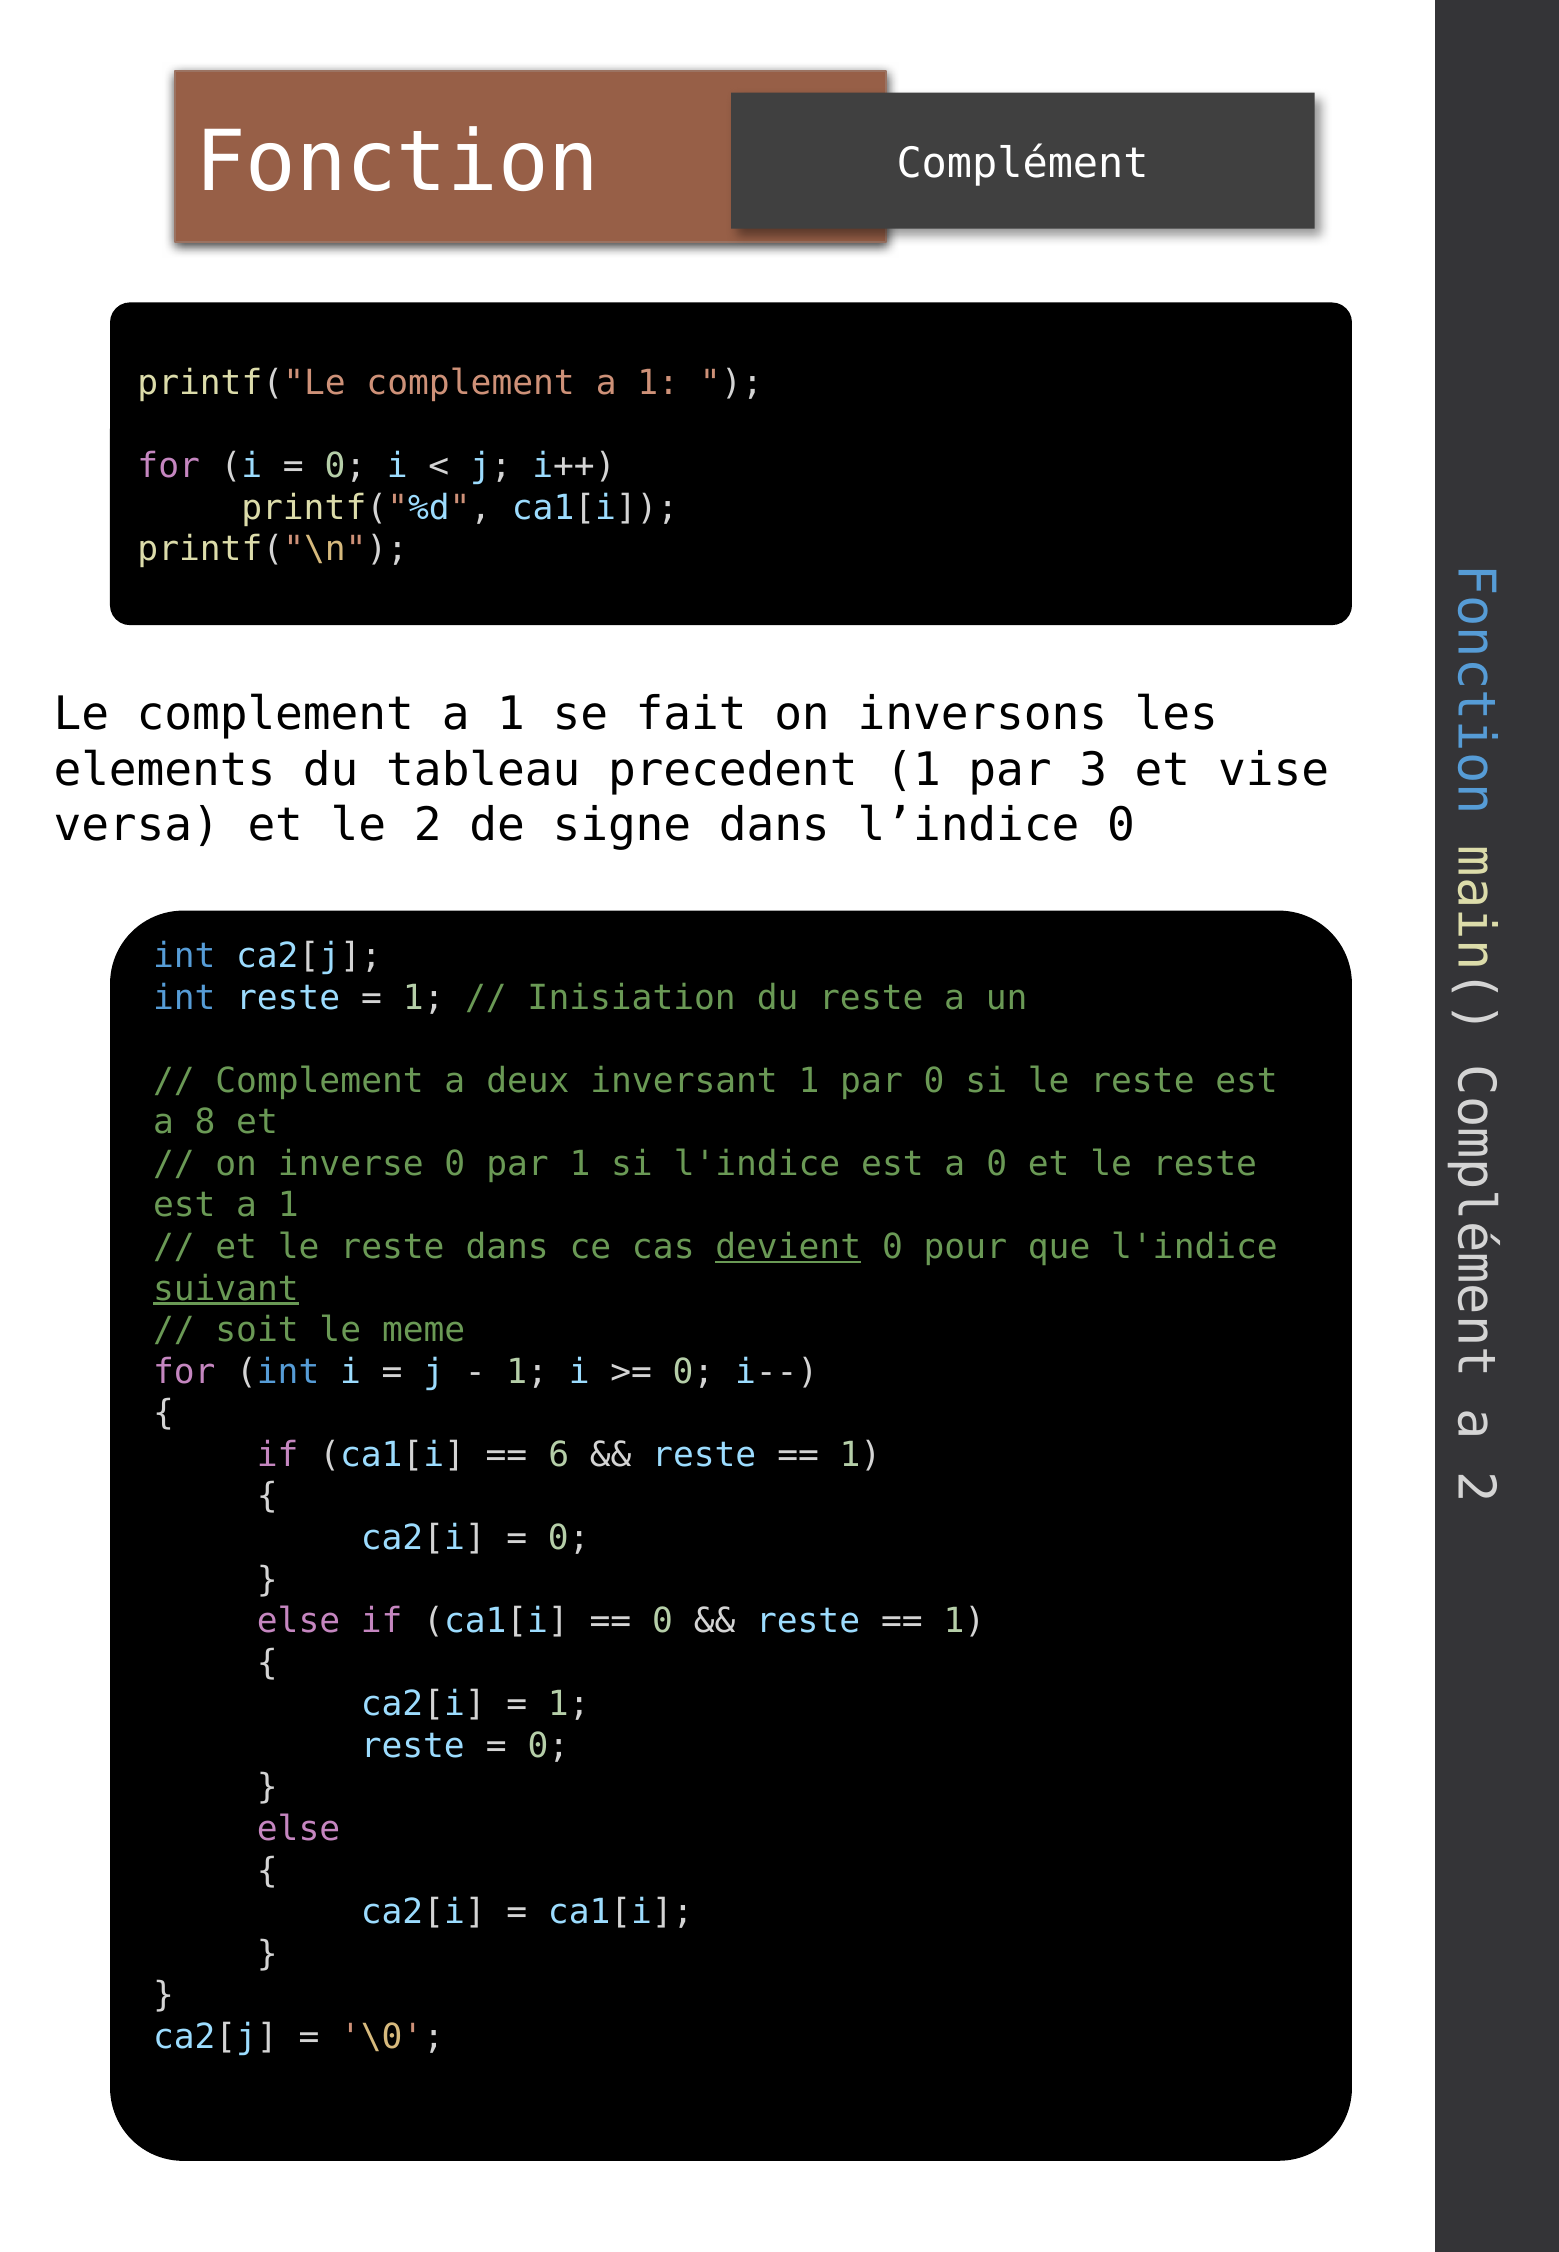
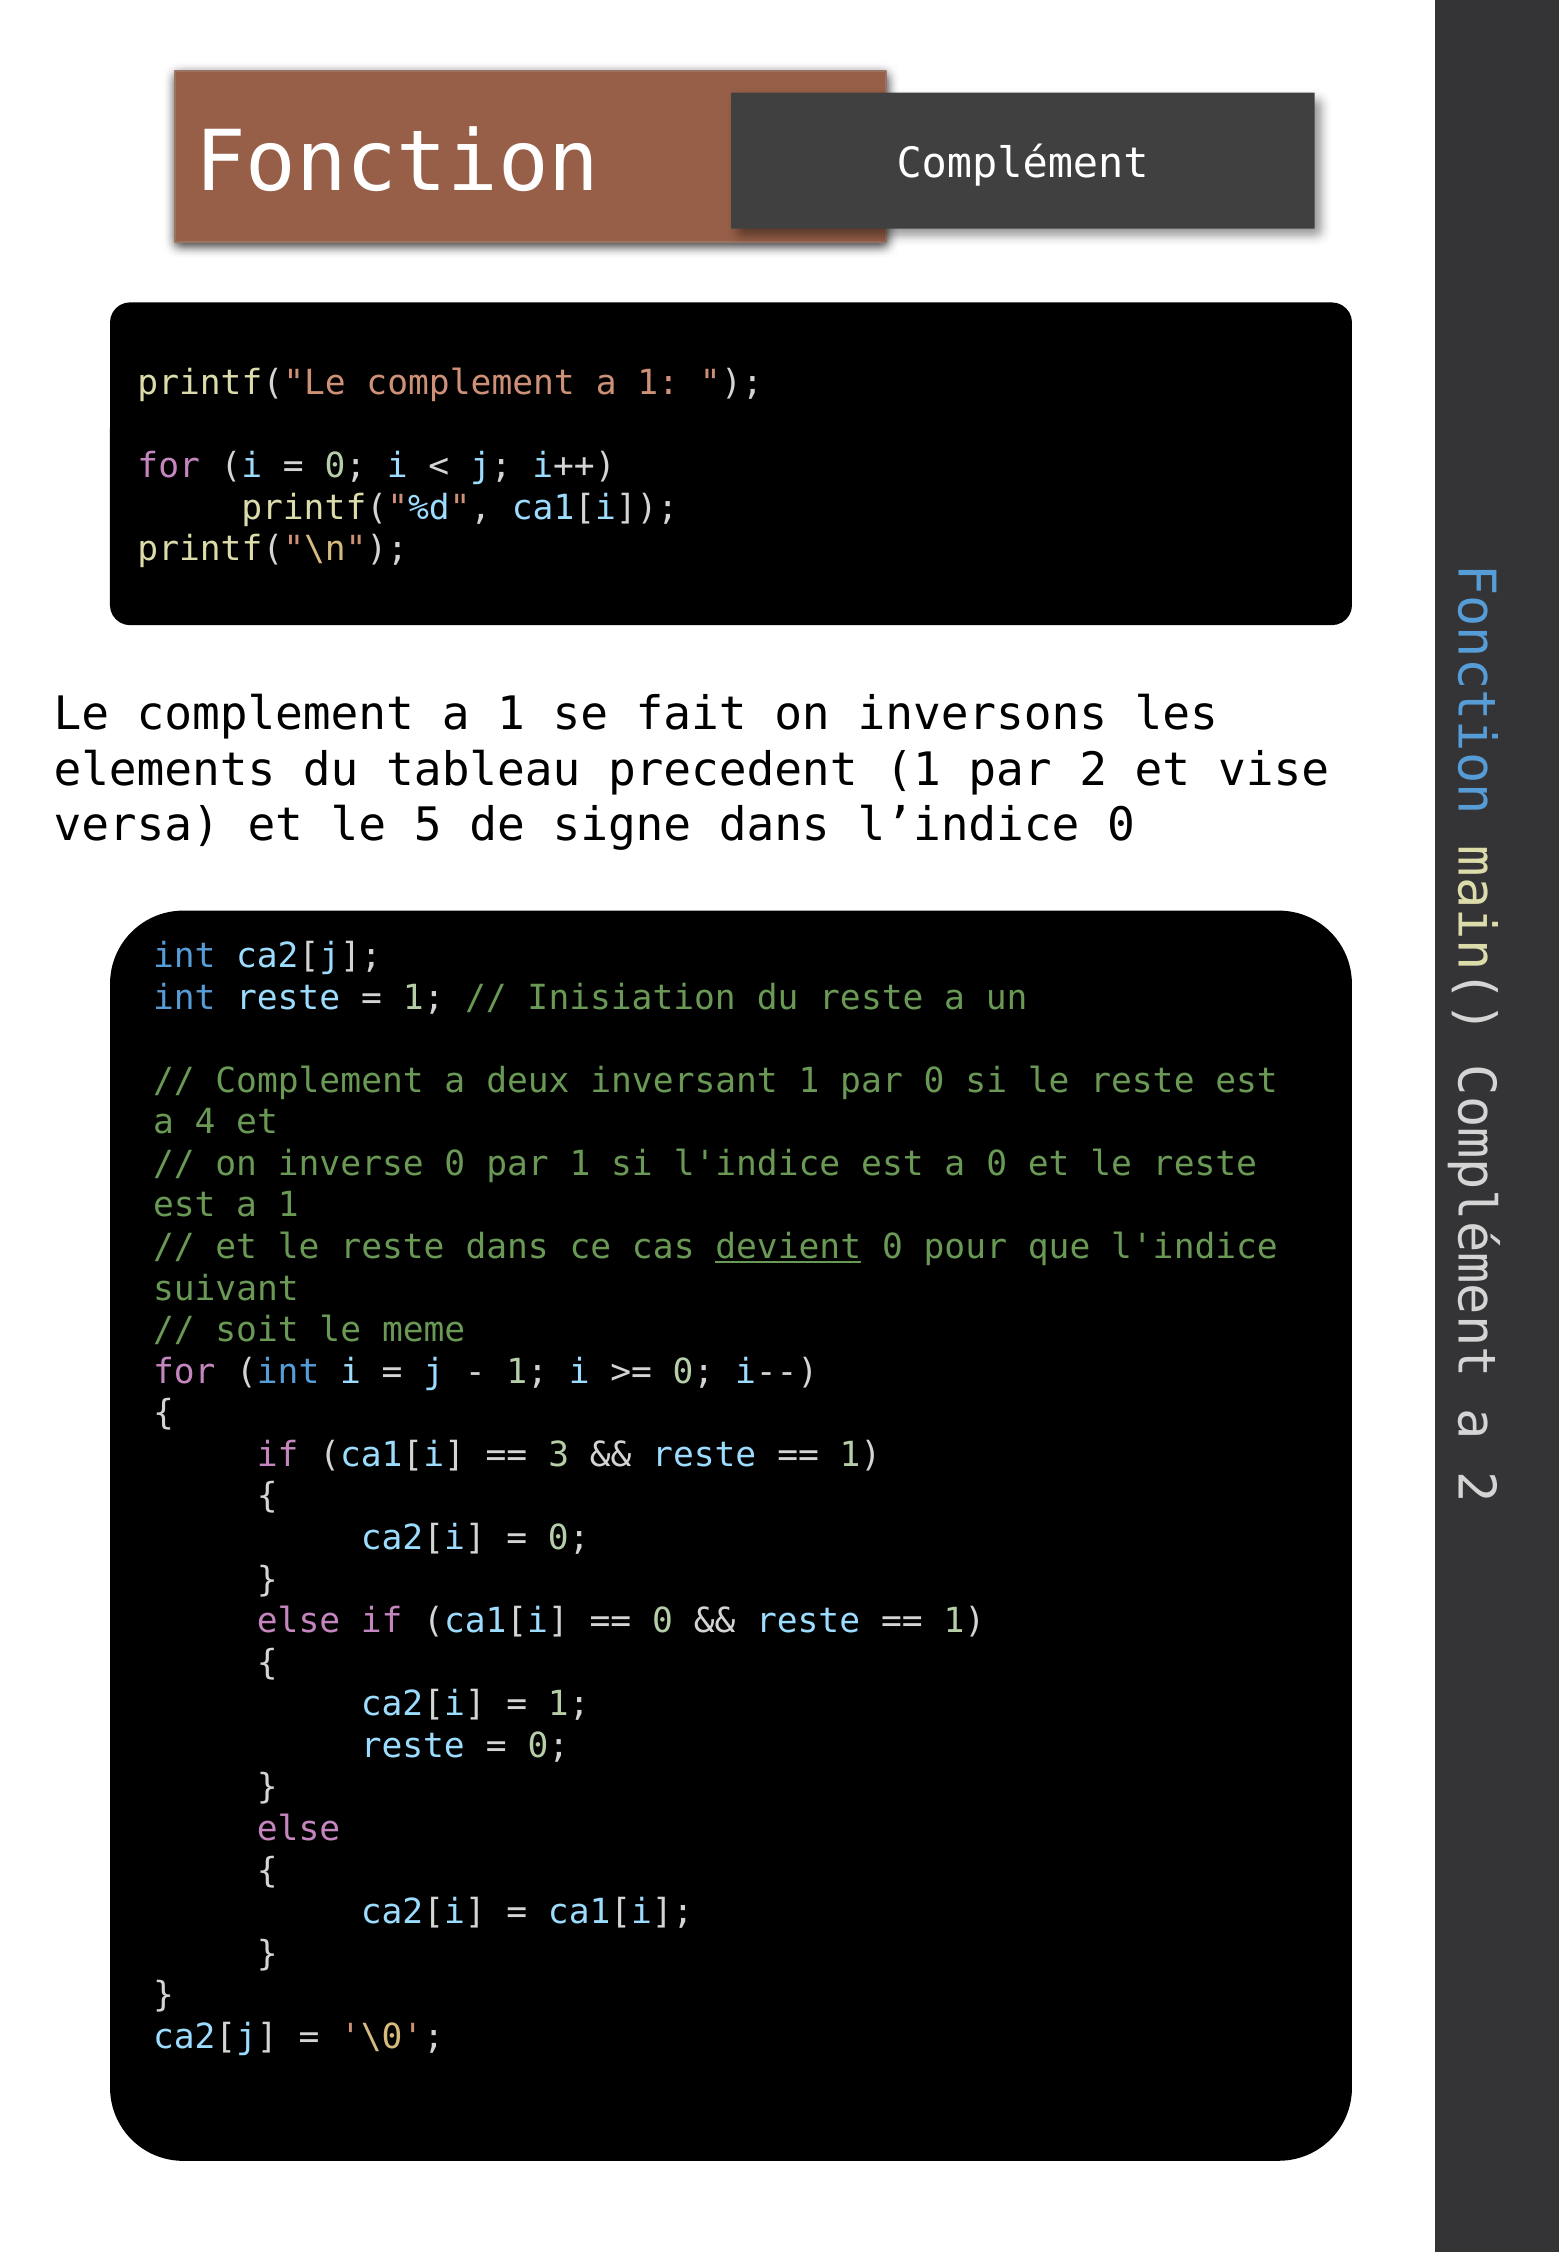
par 3: 3 -> 2
le 2: 2 -> 5
8: 8 -> 4
suivant underline: present -> none
6: 6 -> 3
